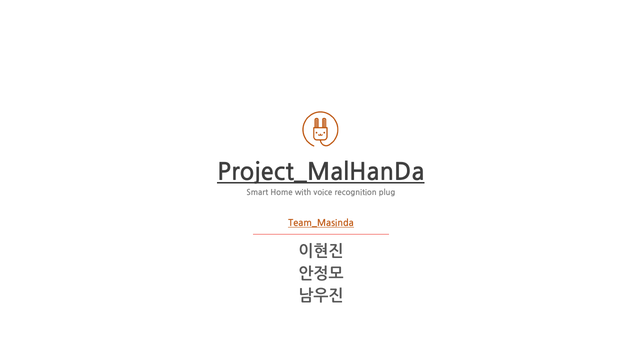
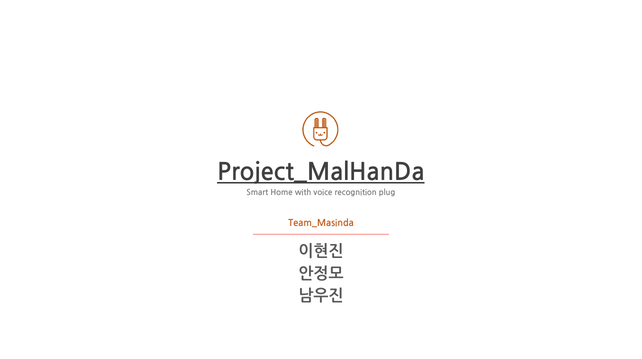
Team_Masinda underline: present -> none
